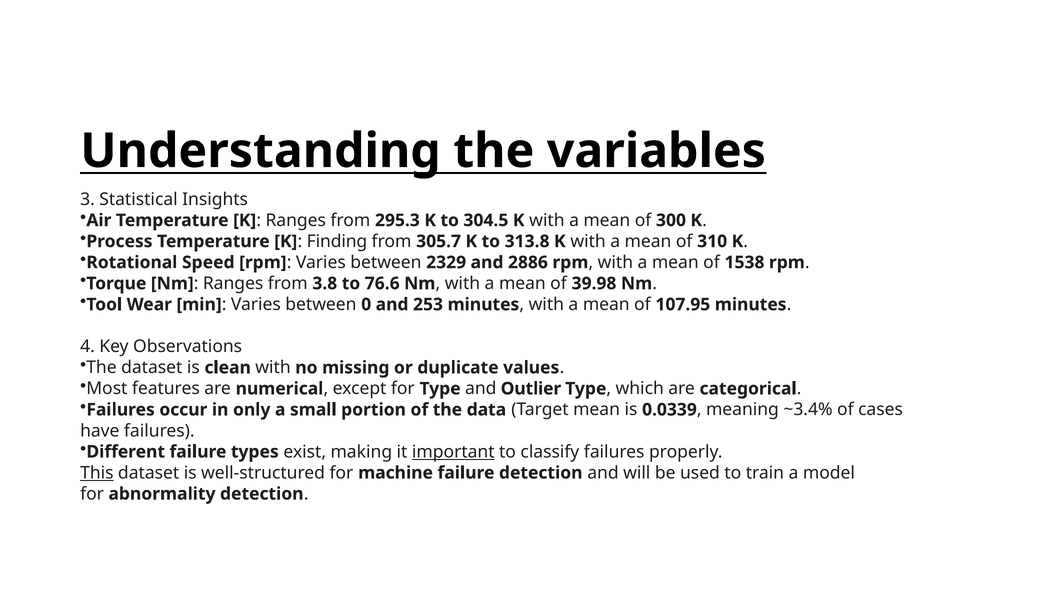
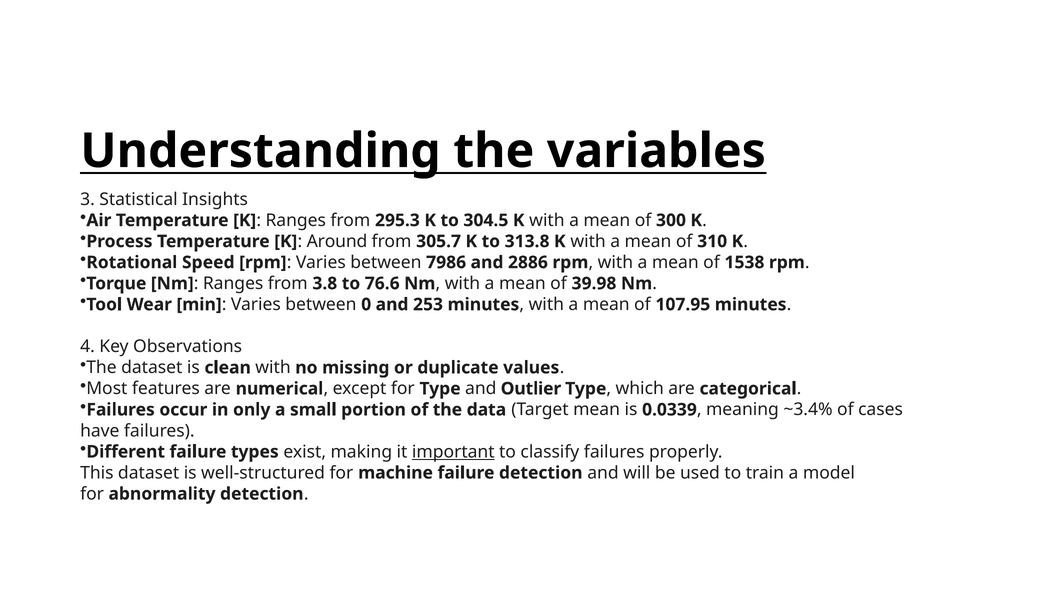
Finding: Finding -> Around
2329: 2329 -> 7986
This underline: present -> none
